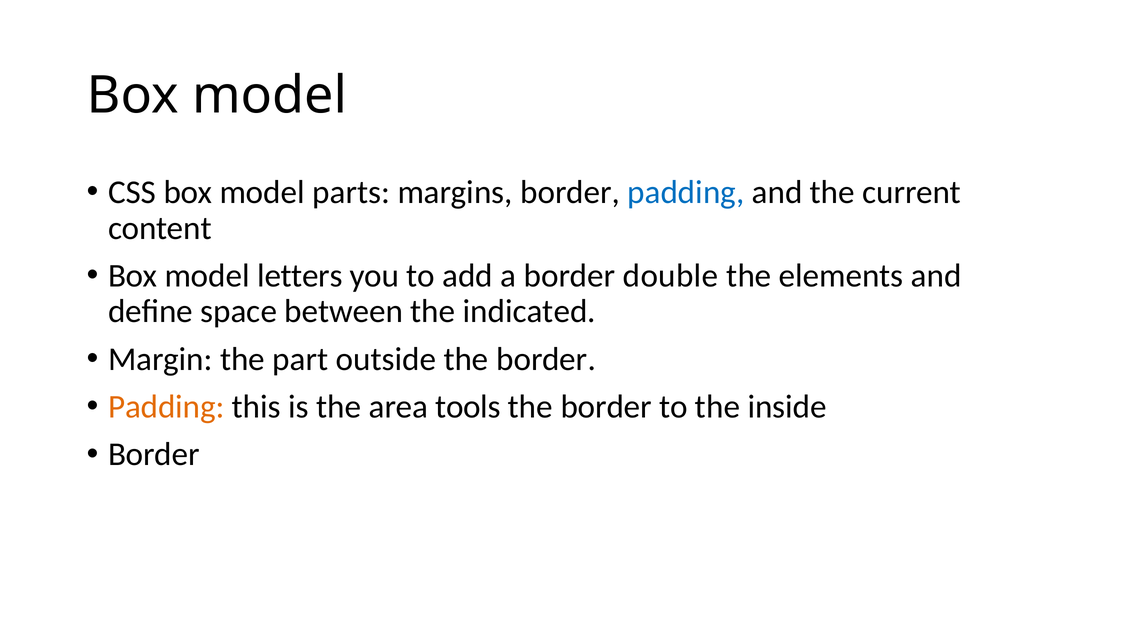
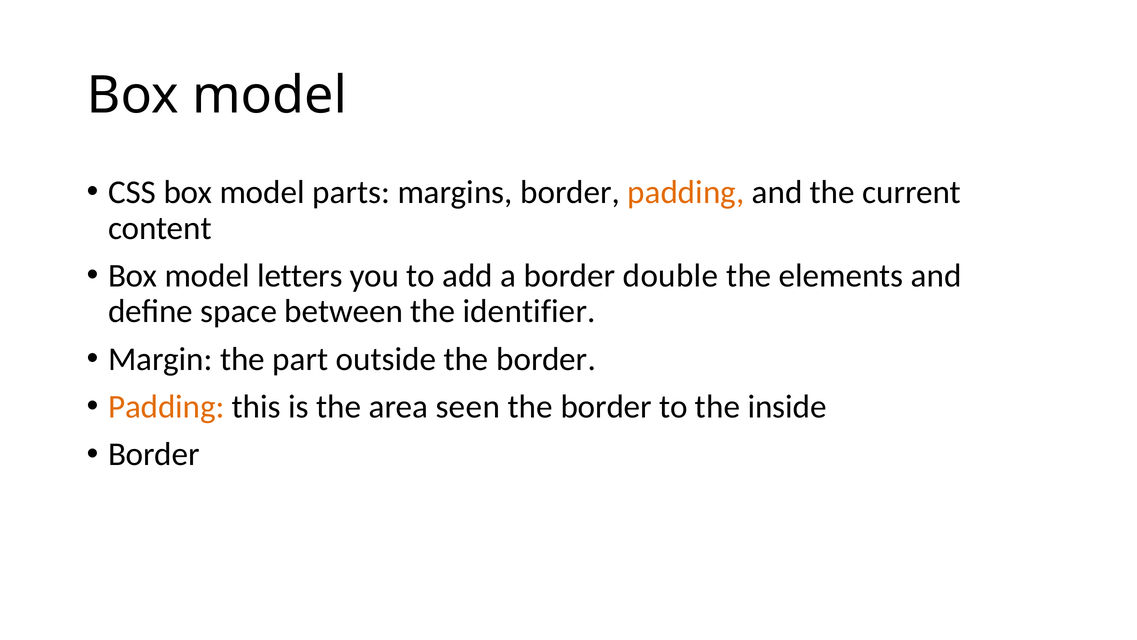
padding at (686, 192) colour: blue -> orange
indicated: indicated -> identifier
tools: tools -> seen
